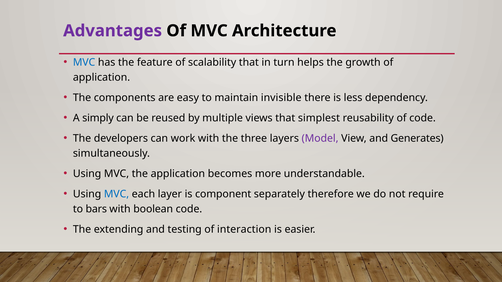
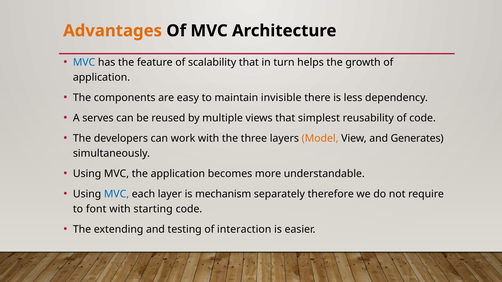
Advantages colour: purple -> orange
simply: simply -> serves
Model colour: purple -> orange
component: component -> mechanism
bars: bars -> font
boolean: boolean -> starting
